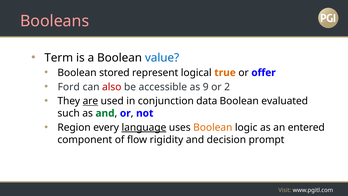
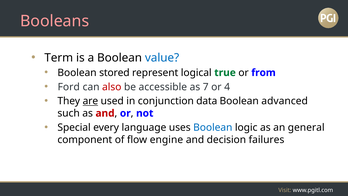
true colour: orange -> green
offer: offer -> from
9: 9 -> 7
2: 2 -> 4
evaluated: evaluated -> advanced
and at (105, 113) colour: green -> red
Region: Region -> Special
language underline: present -> none
Boolean at (213, 127) colour: orange -> blue
entered: entered -> general
rigidity: rigidity -> engine
prompt: prompt -> failures
